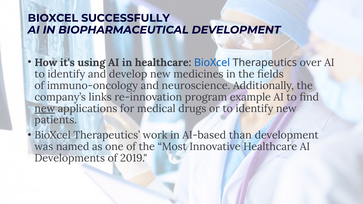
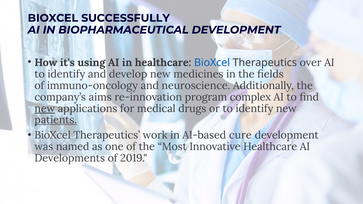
links: links -> aims
example: example -> complex
patients underline: none -> present
than: than -> cure
